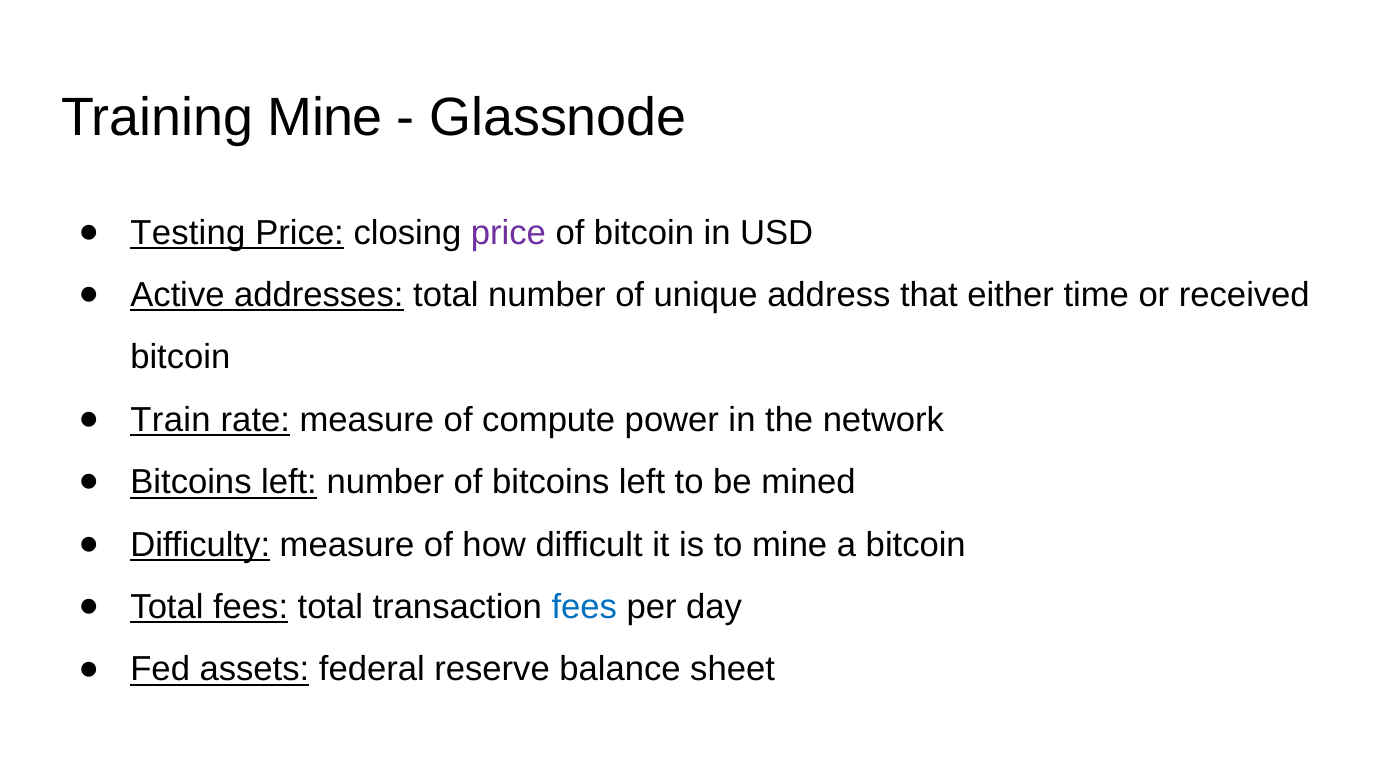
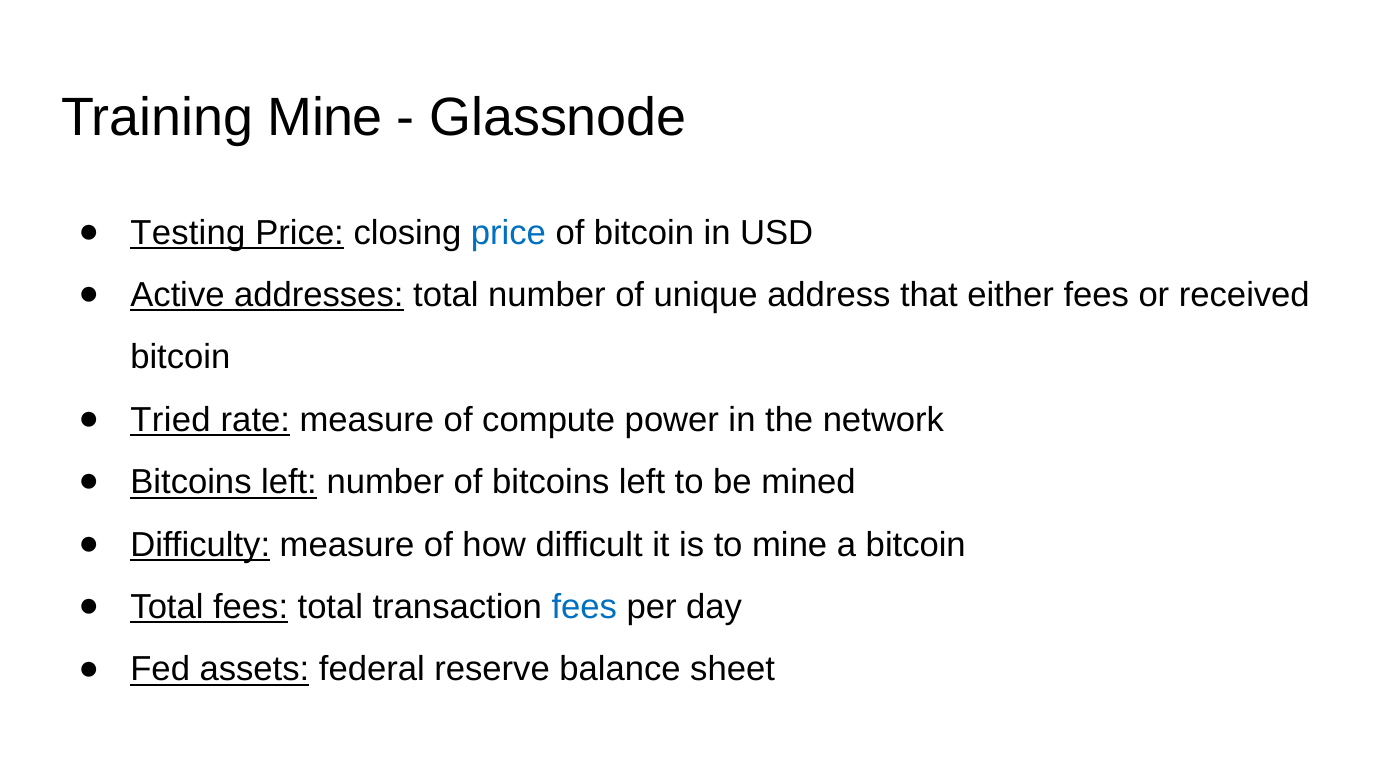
price at (508, 233) colour: purple -> blue
either time: time -> fees
Train: Train -> Tried
